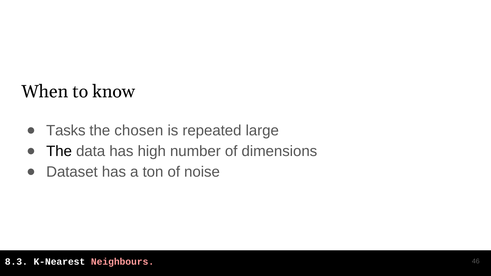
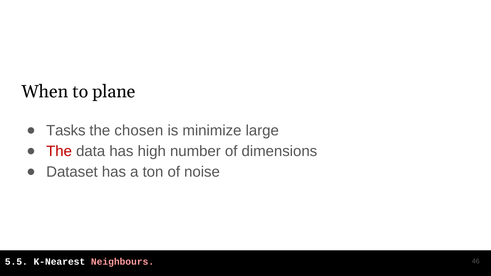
know: know -> plane
repeated: repeated -> minimize
The at (59, 151) colour: black -> red
8.3: 8.3 -> 5.5
